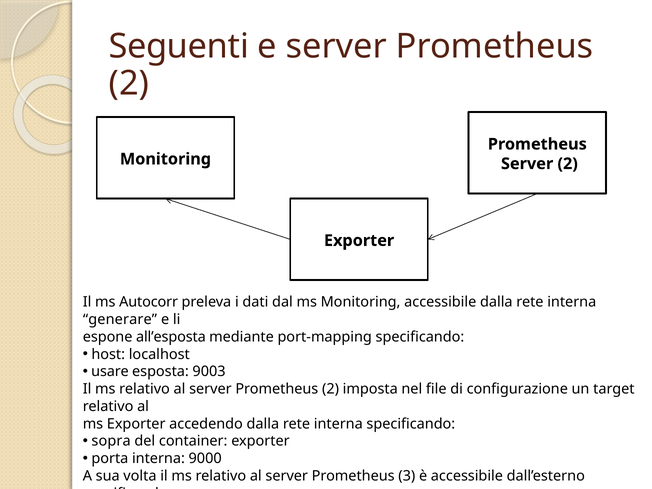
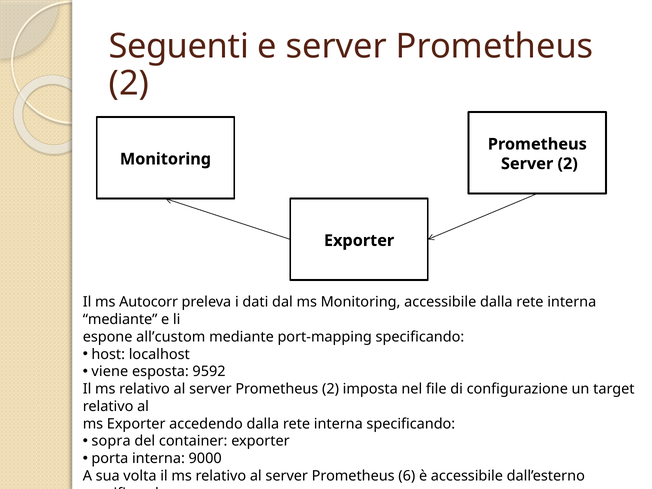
generare at (120, 320): generare -> mediante
all’esposta: all’esposta -> all’custom
usare: usare -> viene
9003: 9003 -> 9592
3: 3 -> 6
